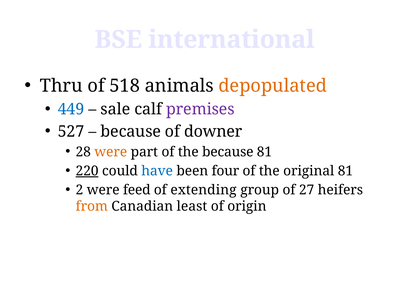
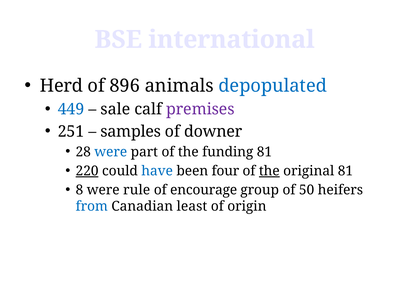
Thru: Thru -> Herd
518: 518 -> 896
depopulated colour: orange -> blue
527: 527 -> 251
because at (131, 131): because -> samples
were at (111, 152) colour: orange -> blue
the because: because -> funding
the at (269, 171) underline: none -> present
2: 2 -> 8
feed: feed -> rule
extending: extending -> encourage
27: 27 -> 50
from colour: orange -> blue
